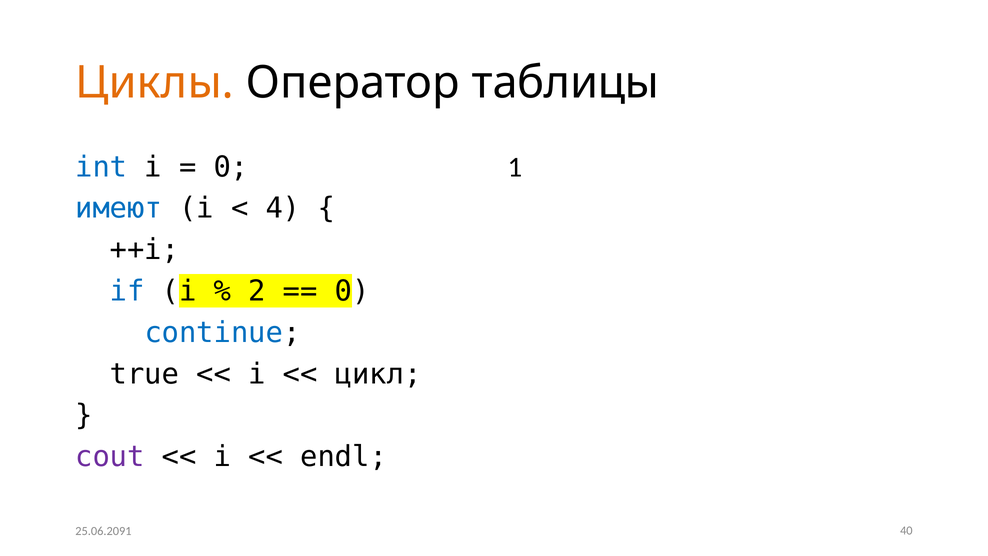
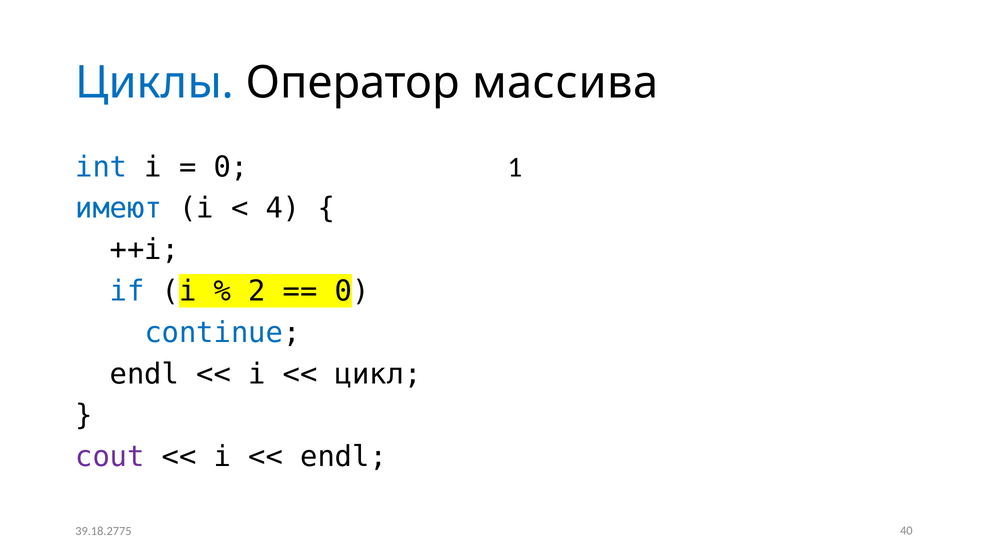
Циклы colour: orange -> blue
таблицы: таблицы -> массива
true at (145, 374): true -> endl
25.06.2091: 25.06.2091 -> 39.18.2775
